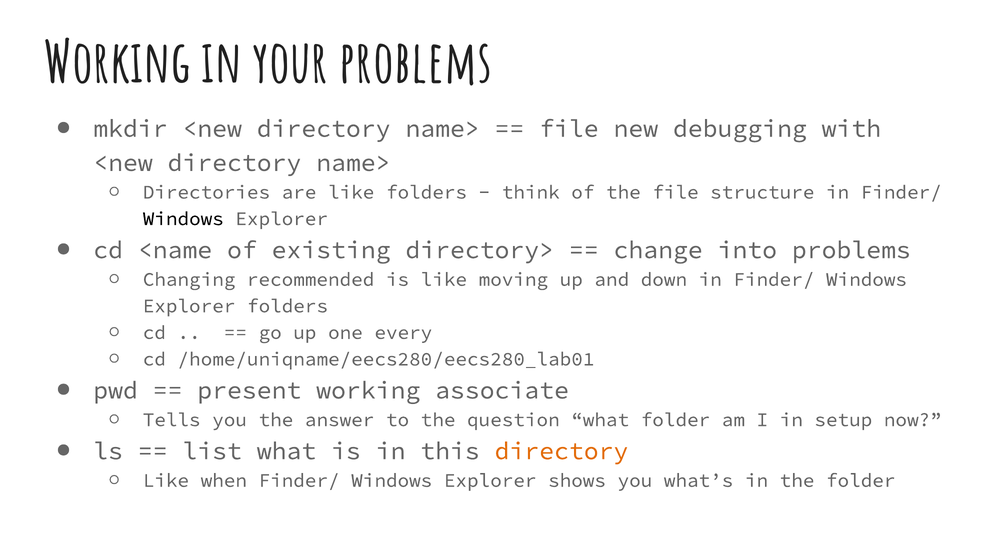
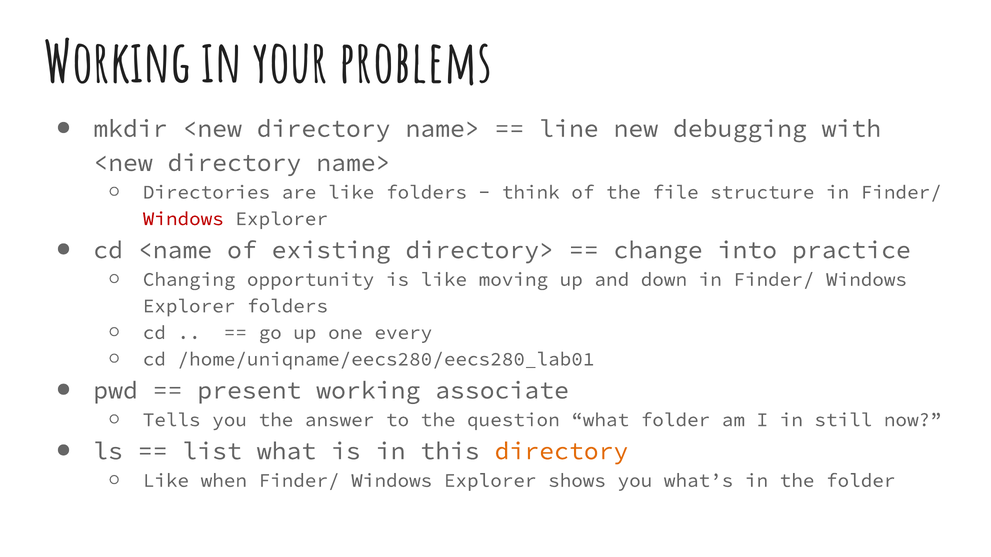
file at (569, 129): file -> line
Windows at (183, 219) colour: black -> red
into problems: problems -> practice
recommended: recommended -> opportunity
setup: setup -> still
